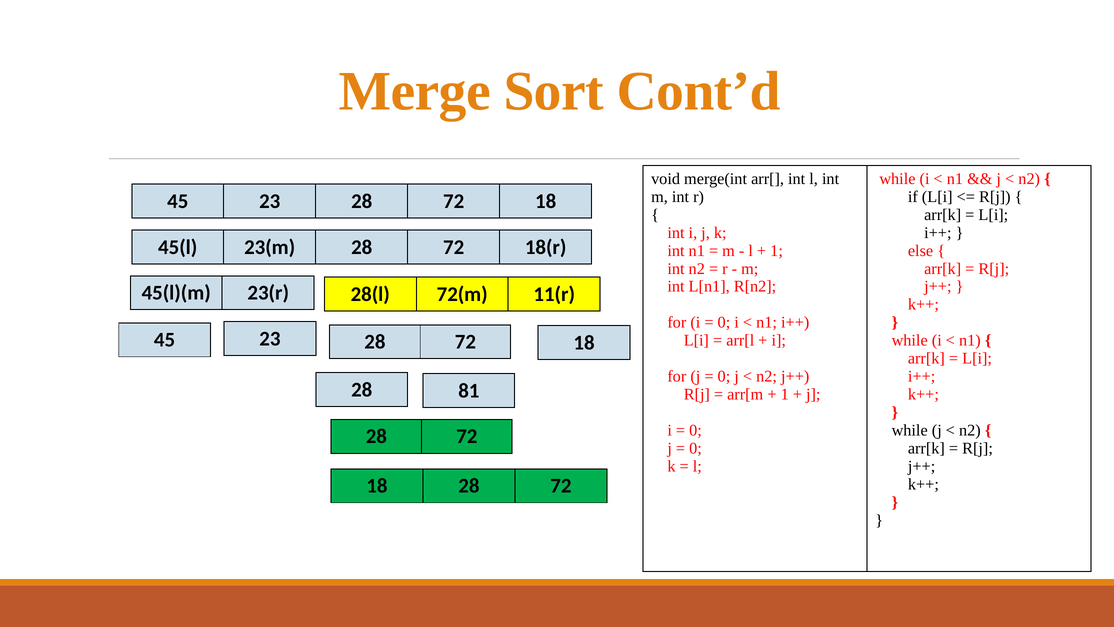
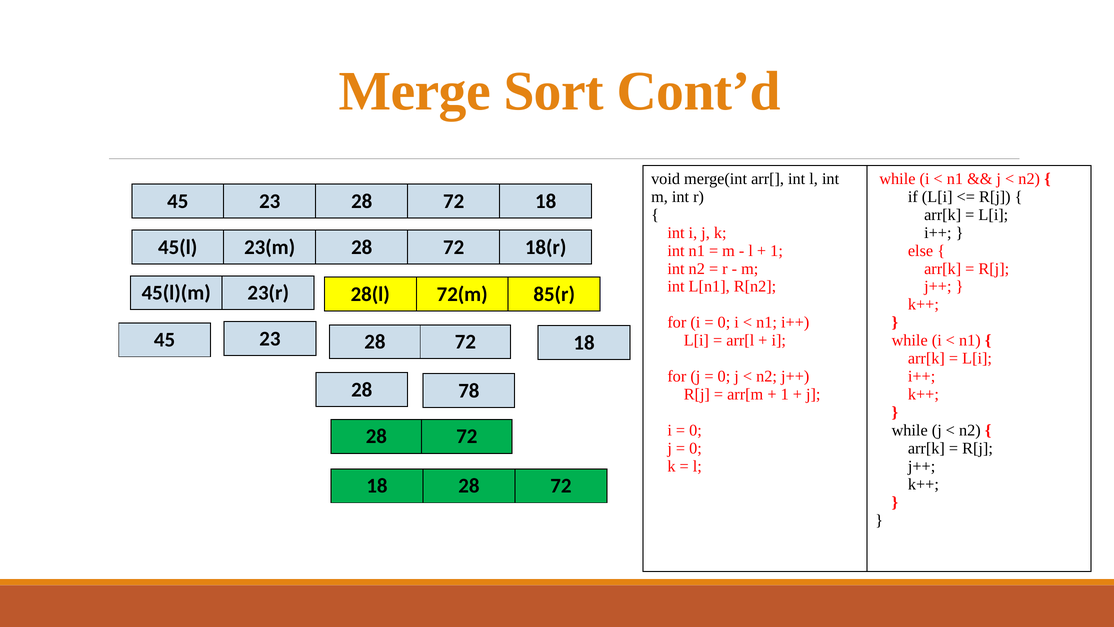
11(r: 11(r -> 85(r
81: 81 -> 78
